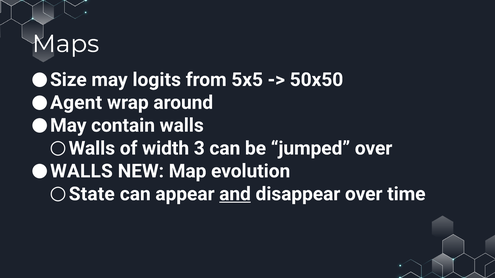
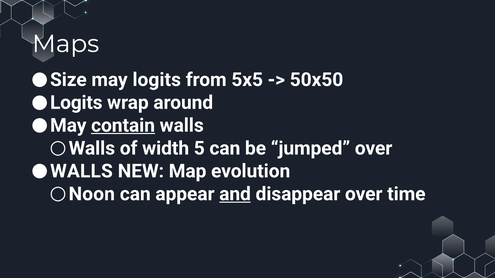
Agent at (76, 103): Agent -> Logits
contain underline: none -> present
3: 3 -> 5
State: State -> Noon
